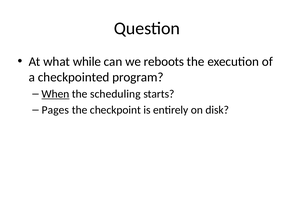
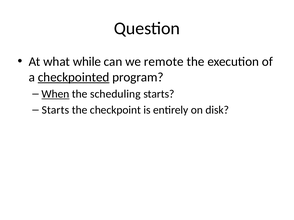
reboots: reboots -> remote
checkpointed underline: none -> present
Pages at (55, 110): Pages -> Starts
